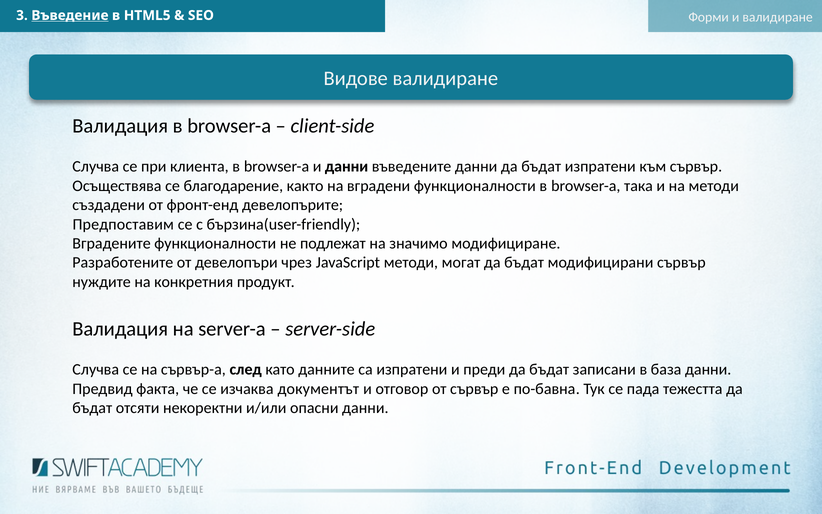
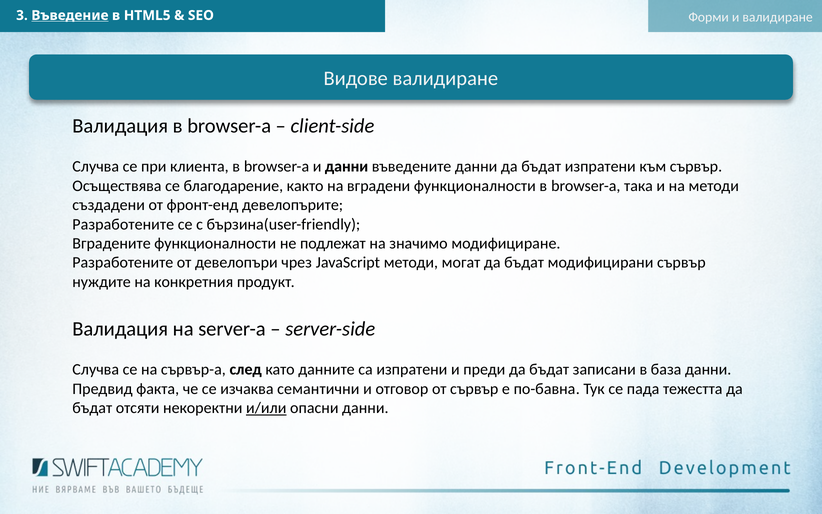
Предпоставим at (123, 224): Предпоставим -> Разработените
документът: документът -> семантични
и/или underline: none -> present
